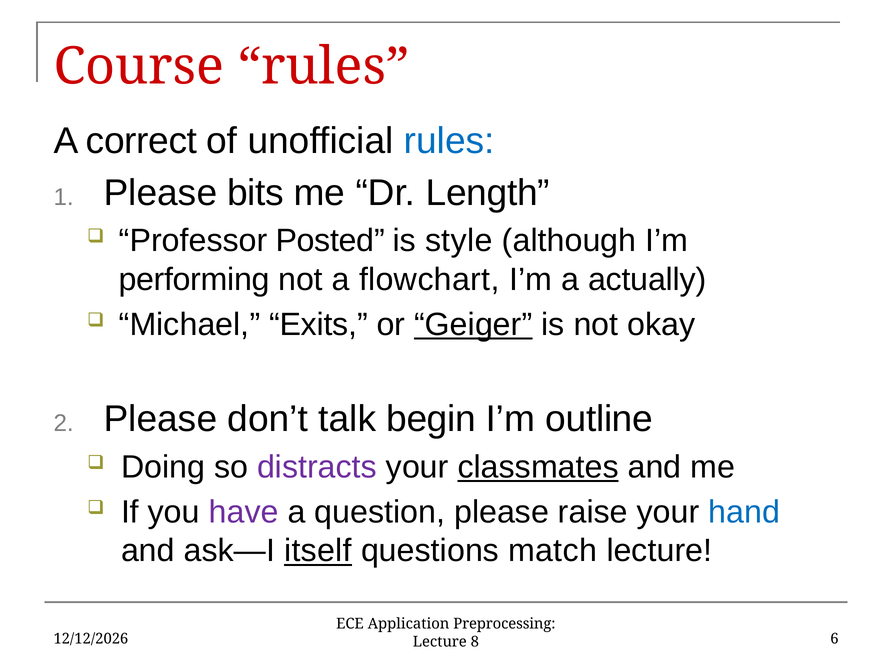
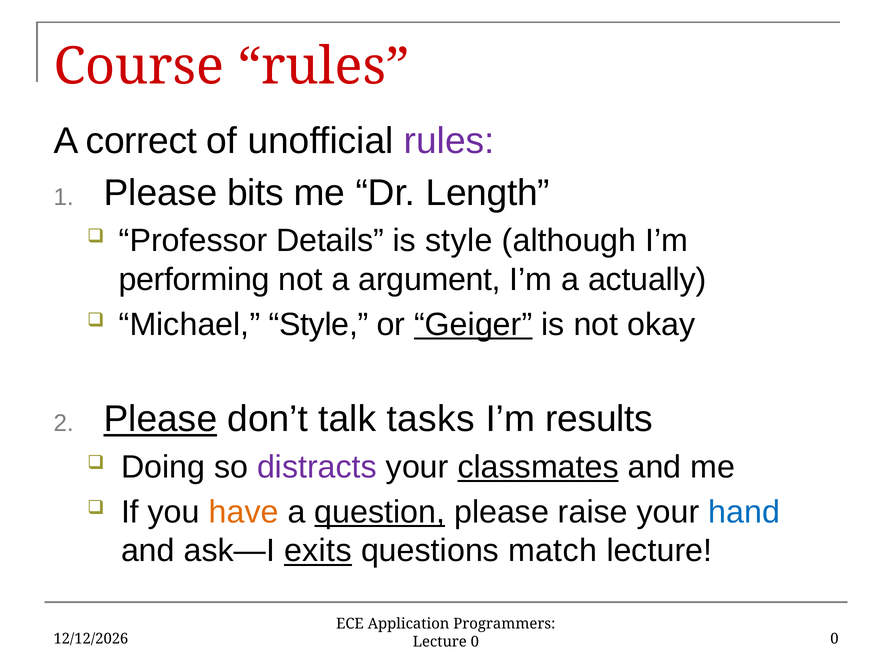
rules at (449, 141) colour: blue -> purple
Posted: Posted -> Details
flowchart: flowchart -> argument
Michael Exits: Exits -> Style
Please at (160, 419) underline: none -> present
begin: begin -> tasks
outline: outline -> results
have colour: purple -> orange
question underline: none -> present
itself: itself -> exits
Preprocessing: Preprocessing -> Programmers
6 at (834, 639): 6 -> 0
Lecture 8: 8 -> 0
